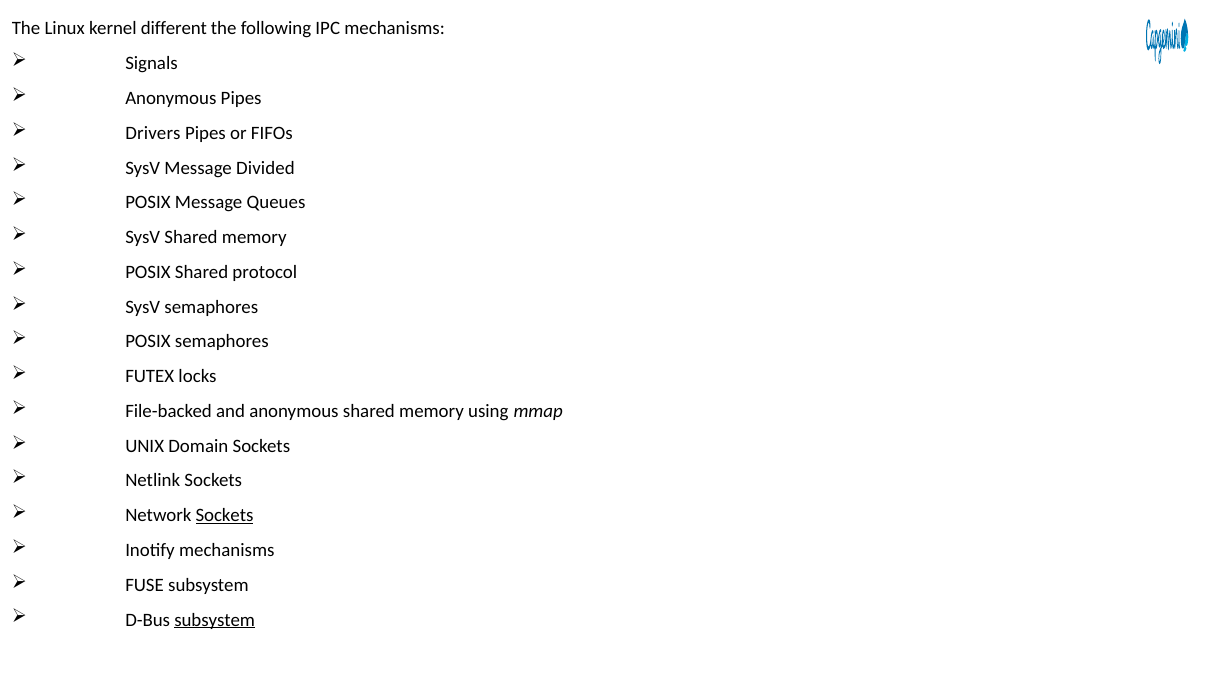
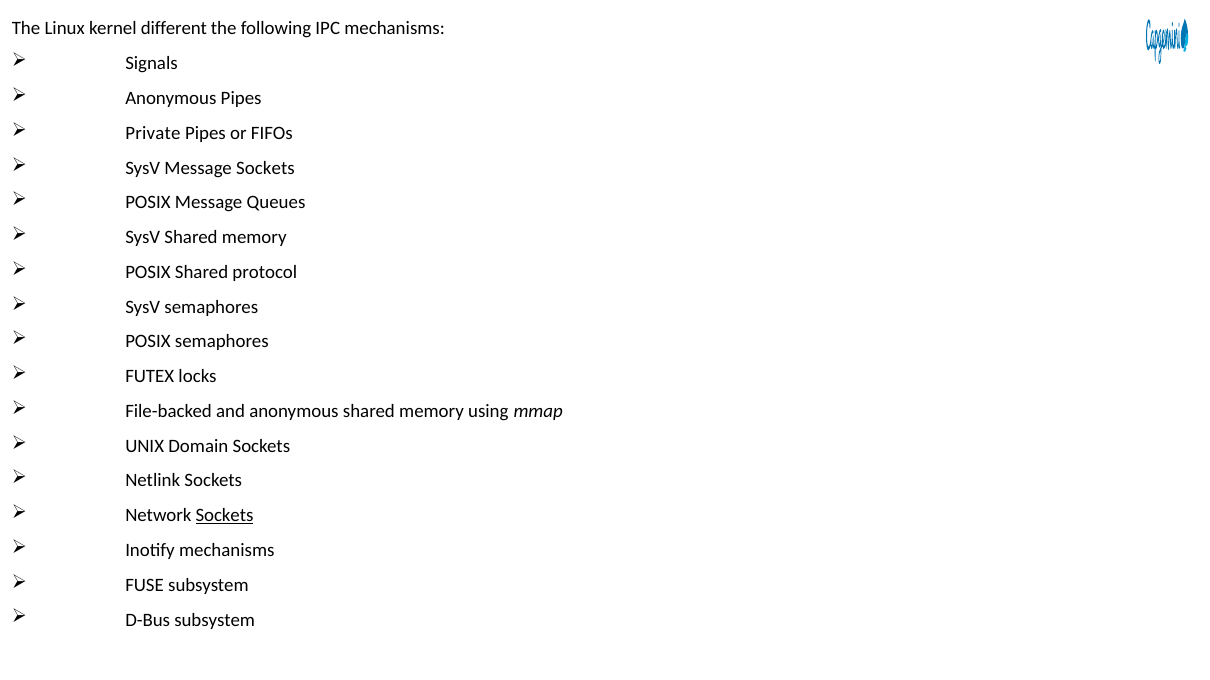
Drivers: Drivers -> Private
Message Divided: Divided -> Sockets
subsystem at (215, 620) underline: present -> none
